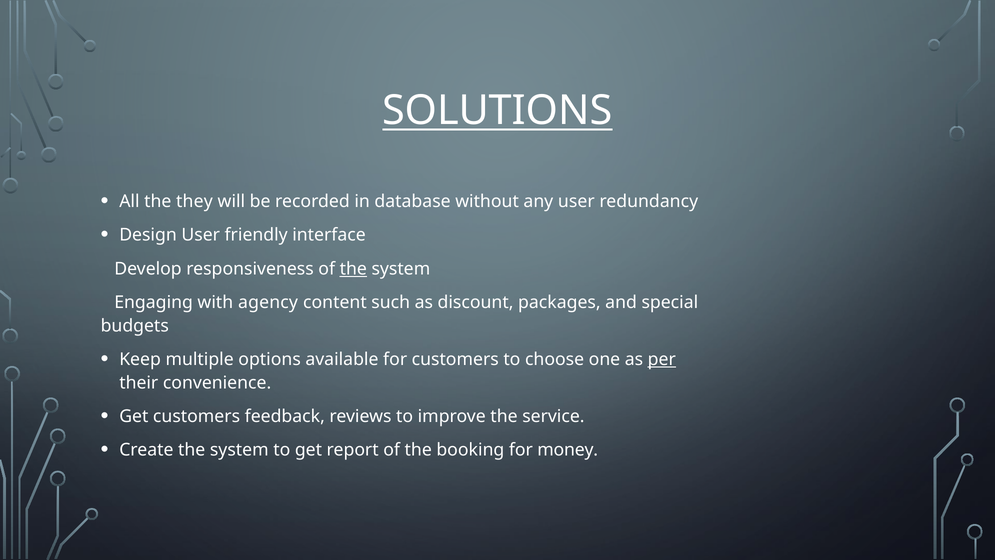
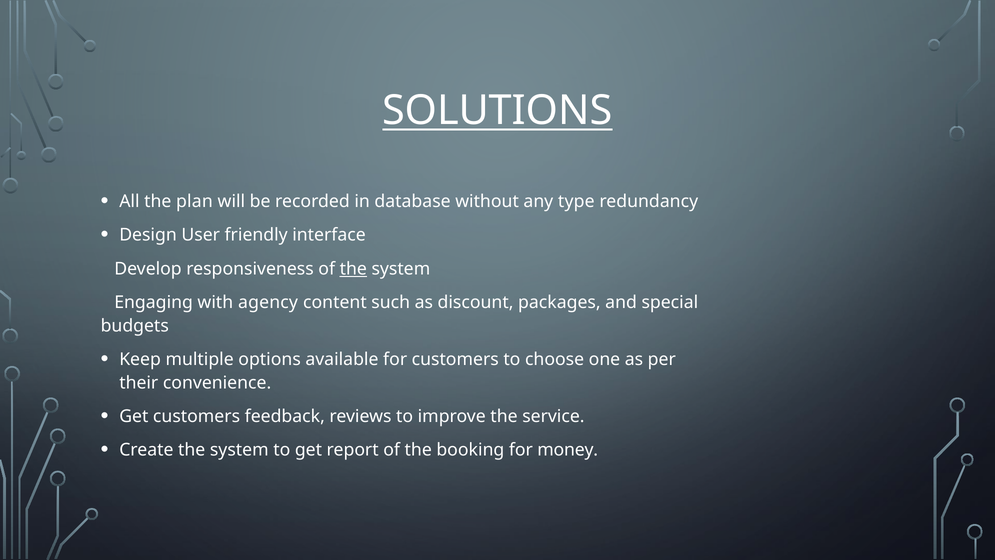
they: they -> plan
any user: user -> type
per underline: present -> none
